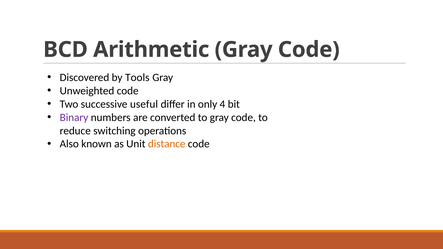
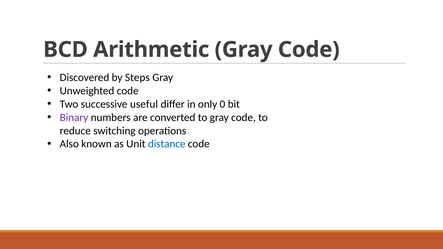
Tools: Tools -> Steps
4: 4 -> 0
distance colour: orange -> blue
